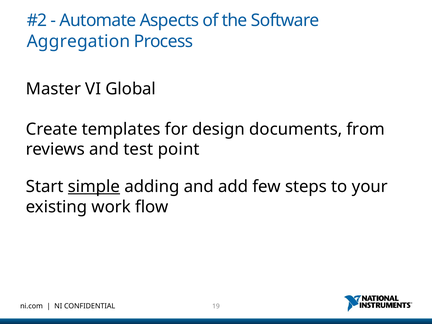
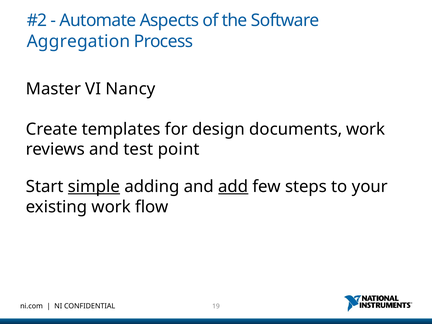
Global: Global -> Nancy
documents from: from -> work
add underline: none -> present
